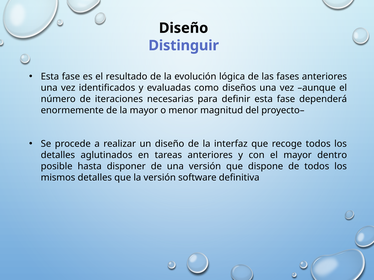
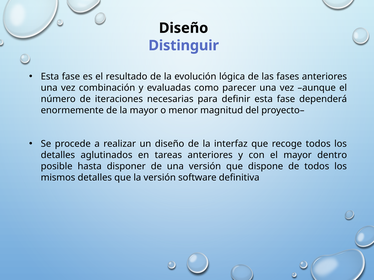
identificados: identificados -> combinación
diseños: diseños -> parecer
